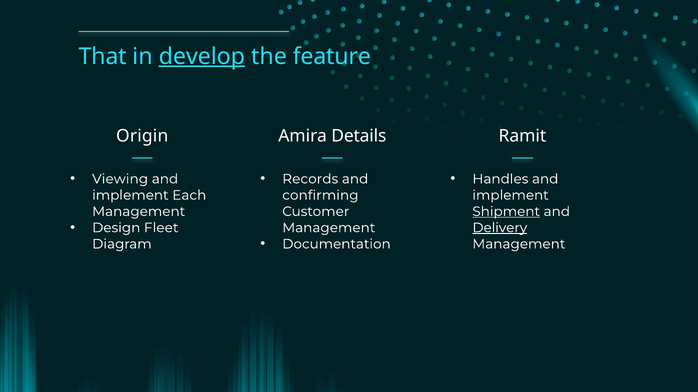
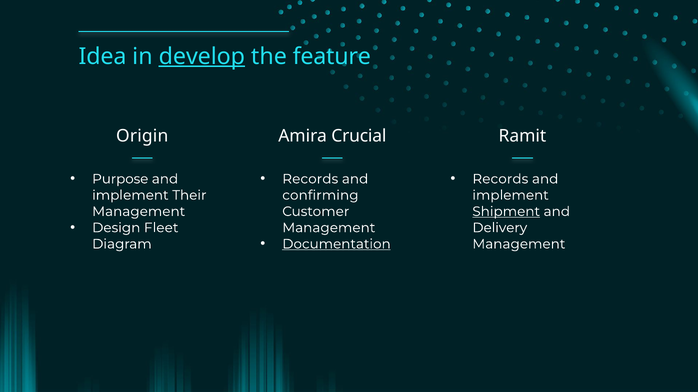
That: That -> Idea
Details: Details -> Crucial
Viewing: Viewing -> Purpose
Handles at (500, 179): Handles -> Records
Each: Each -> Their
Delivery underline: present -> none
Documentation underline: none -> present
